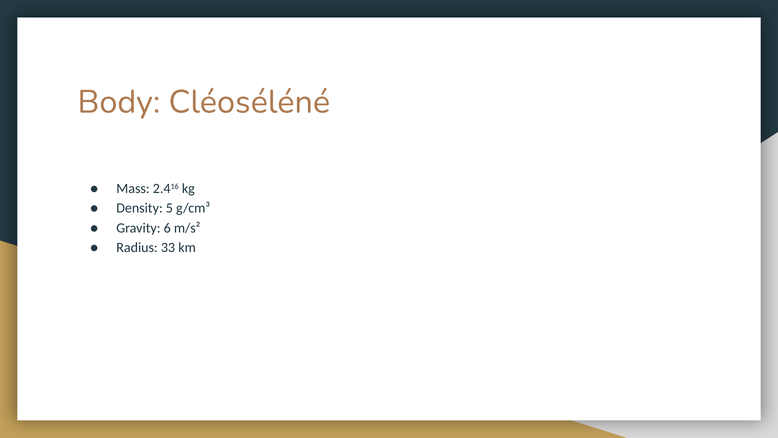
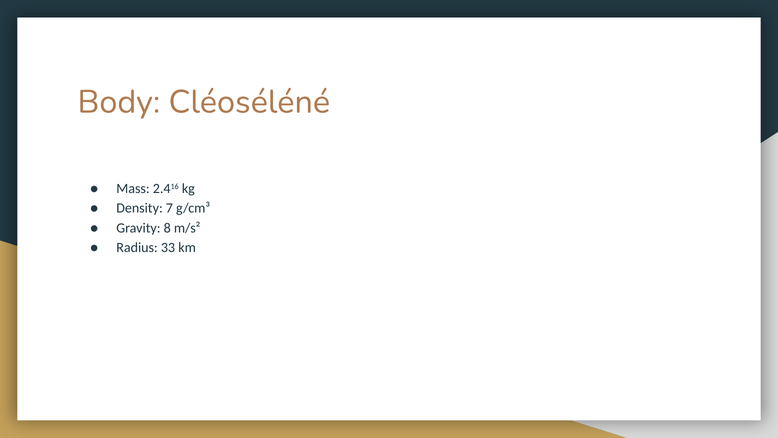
5: 5 -> 7
6: 6 -> 8
